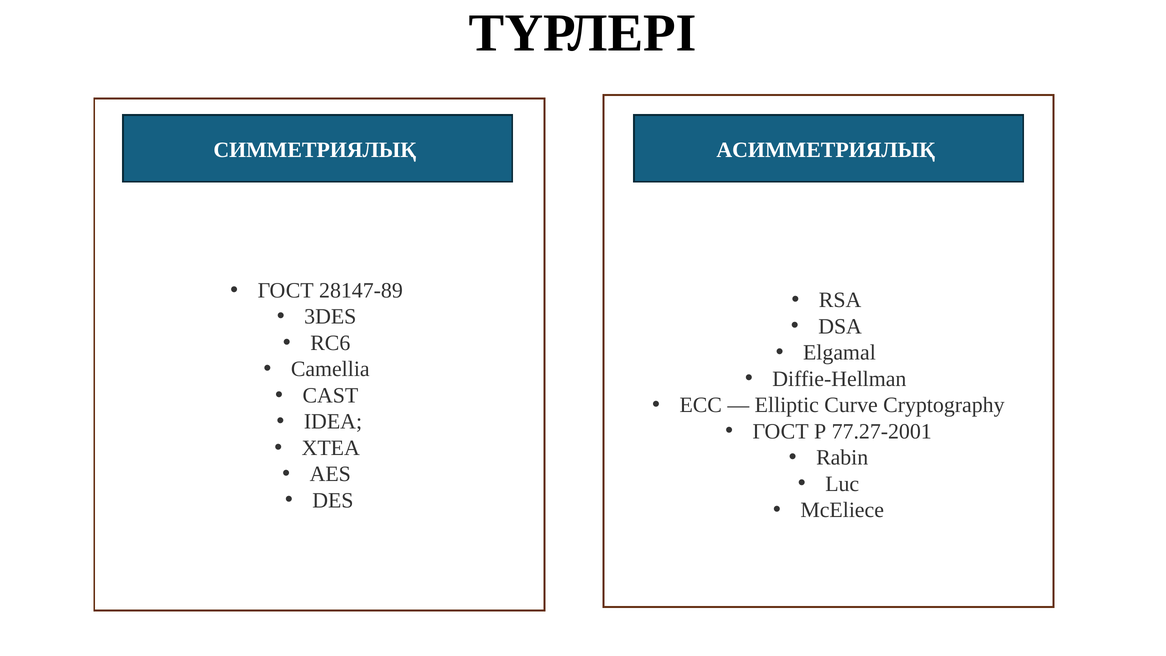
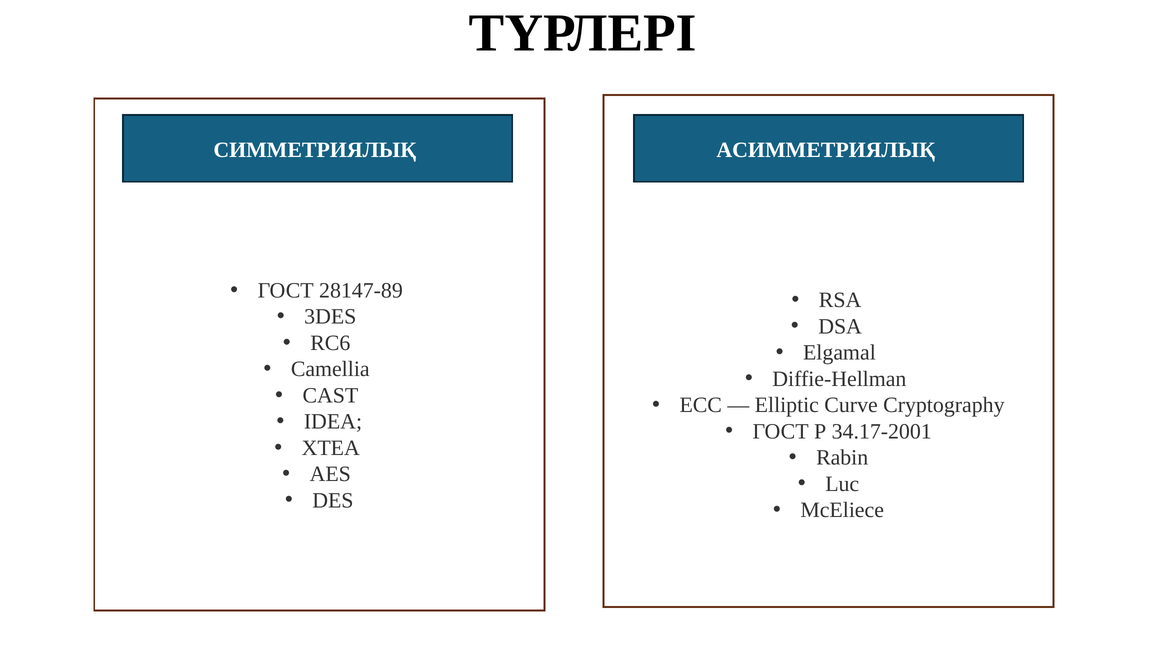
77.27-2001: 77.27-2001 -> 34.17-2001
